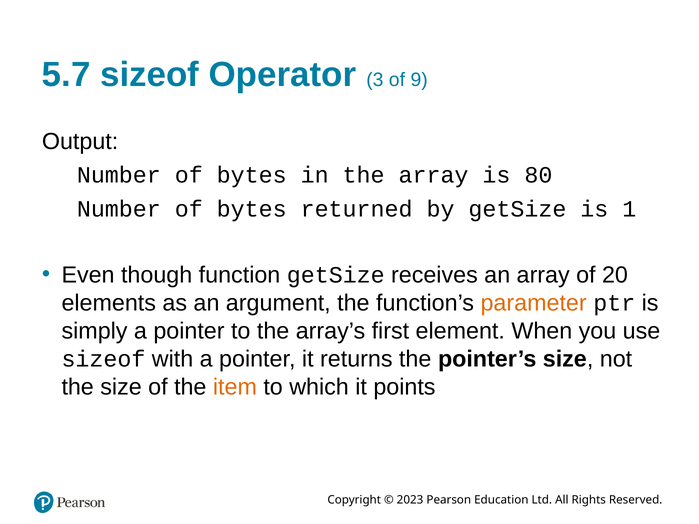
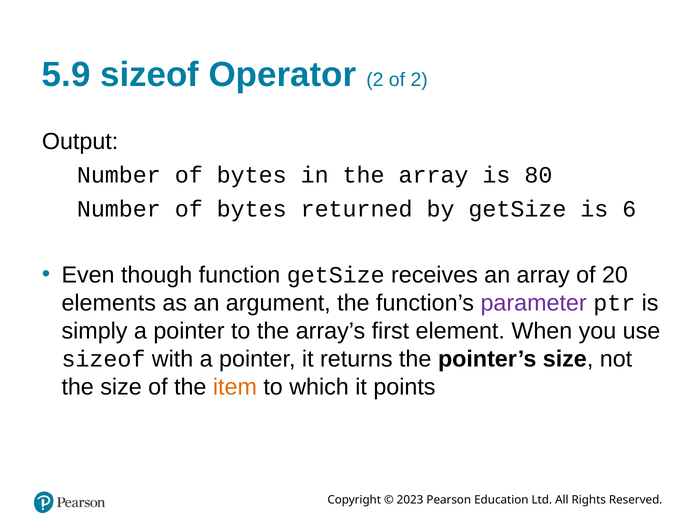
5.7: 5.7 -> 5.9
Operator 3: 3 -> 2
of 9: 9 -> 2
1: 1 -> 6
parameter colour: orange -> purple
